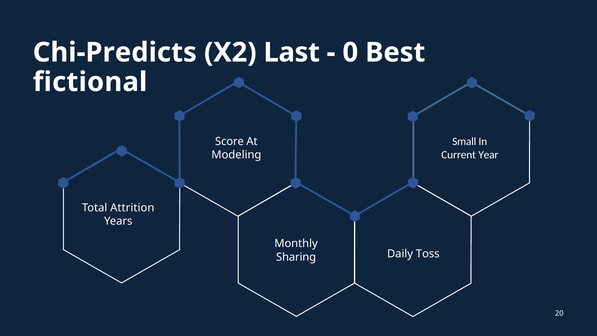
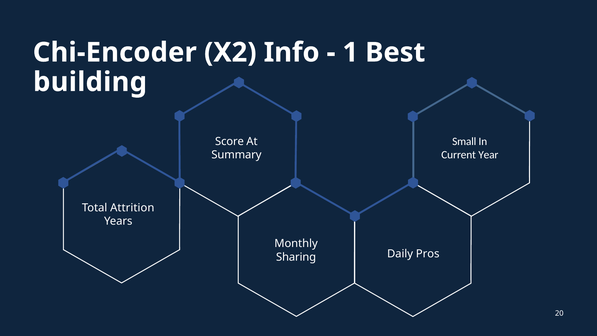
Chi-Predicts: Chi-Predicts -> Chi-Encoder
Last: Last -> Info
0: 0 -> 1
fictional: fictional -> building
Modeling: Modeling -> Summary
Toss: Toss -> Pros
